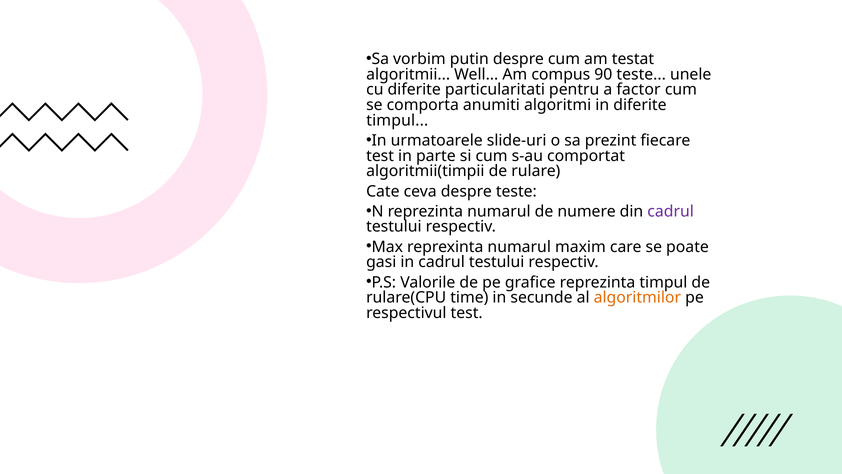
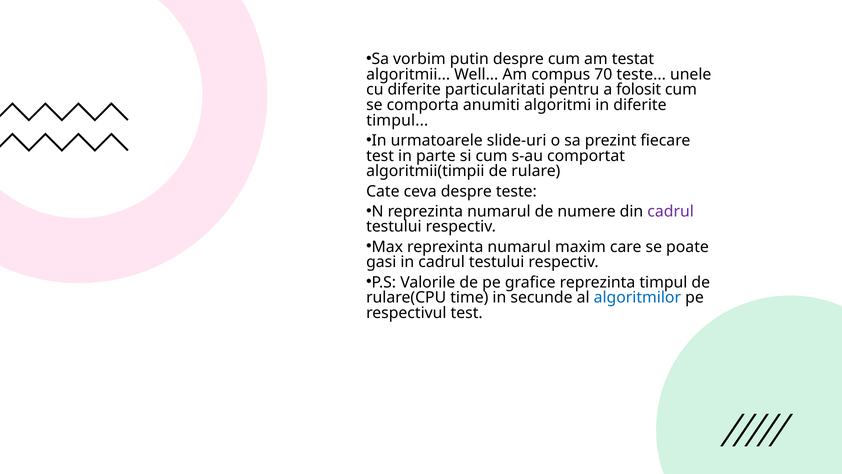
90: 90 -> 70
factor: factor -> folosit
algoritmilor colour: orange -> blue
